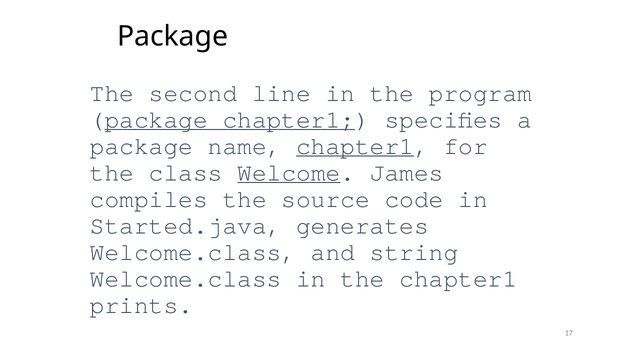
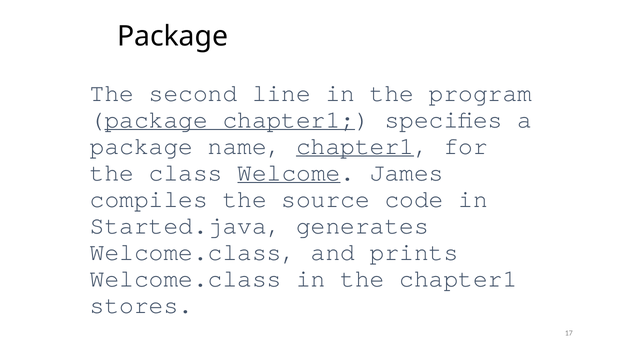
string: string -> prints
prints: prints -> stores
